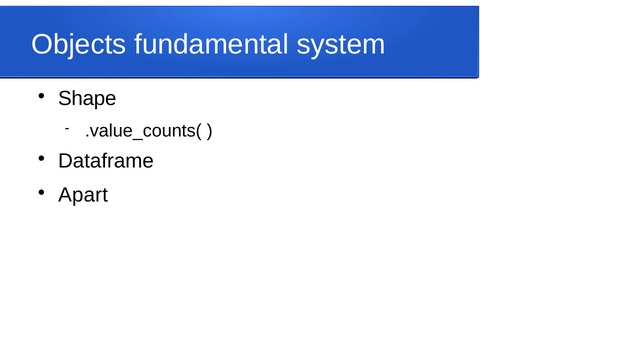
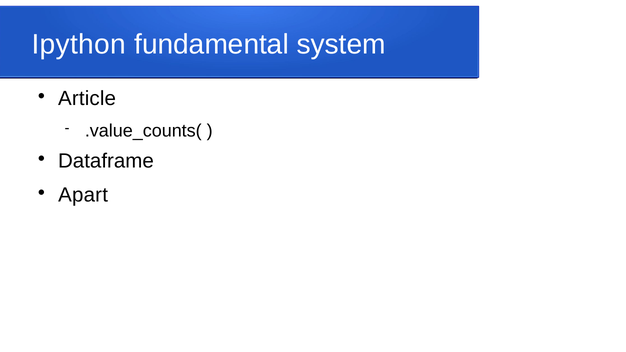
Objects: Objects -> Ipython
Shape: Shape -> Article
